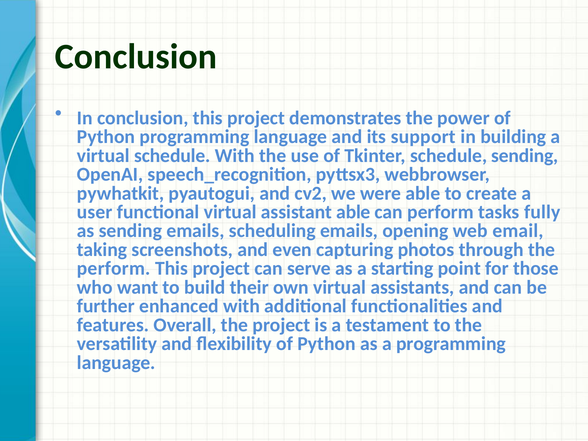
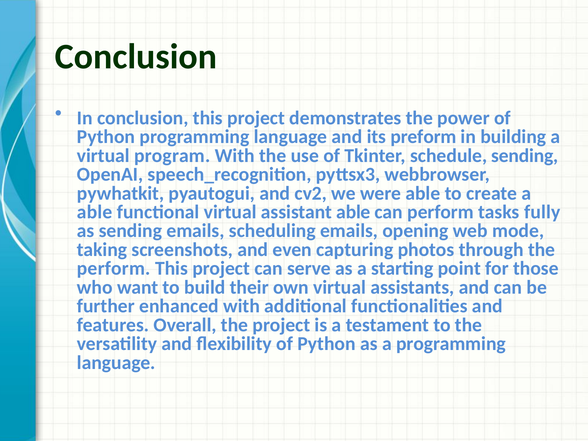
support: support -> preform
virtual schedule: schedule -> program
user at (95, 212): user -> able
email: email -> mode
